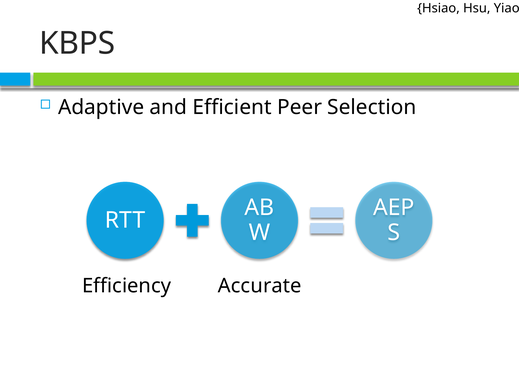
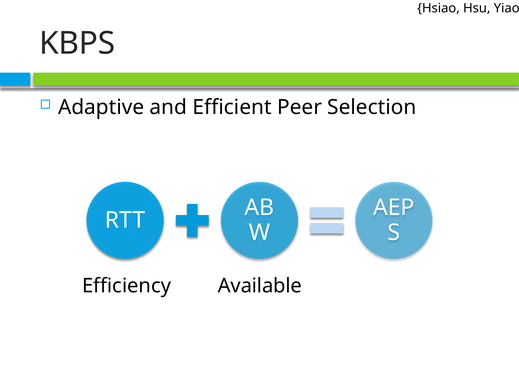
Accurate: Accurate -> Available
